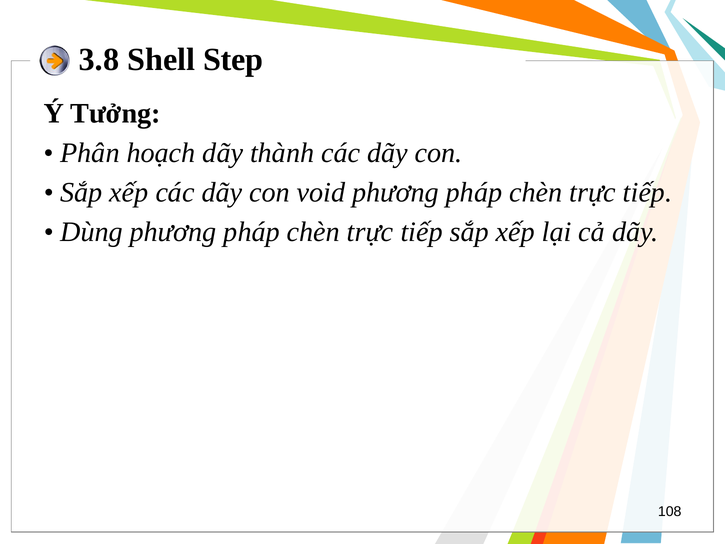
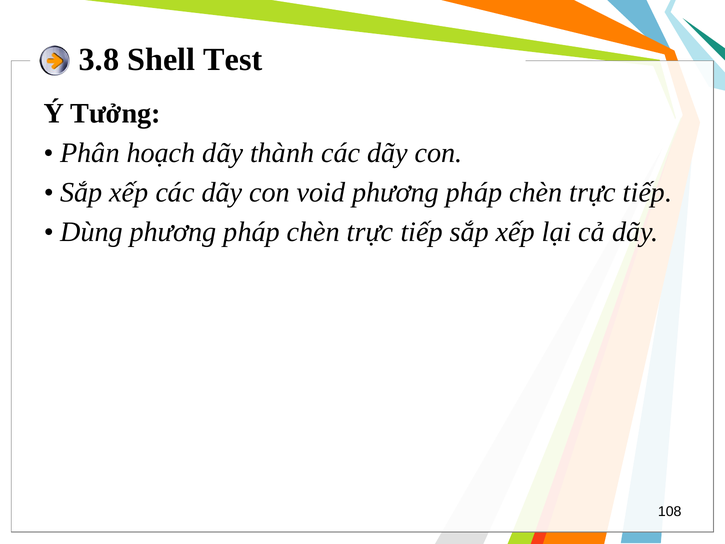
Step: Step -> Test
